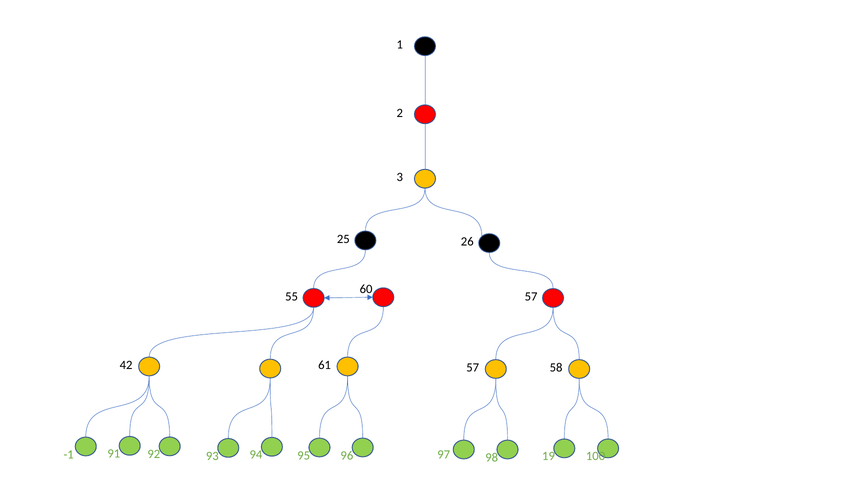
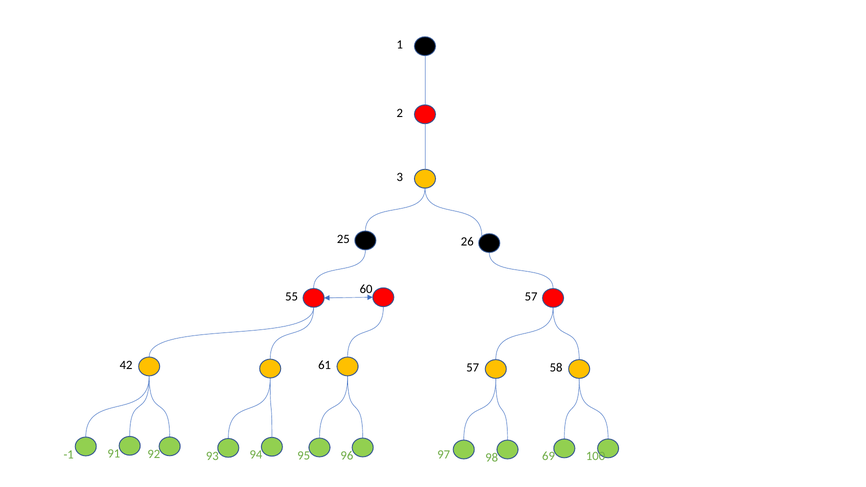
19: 19 -> 69
